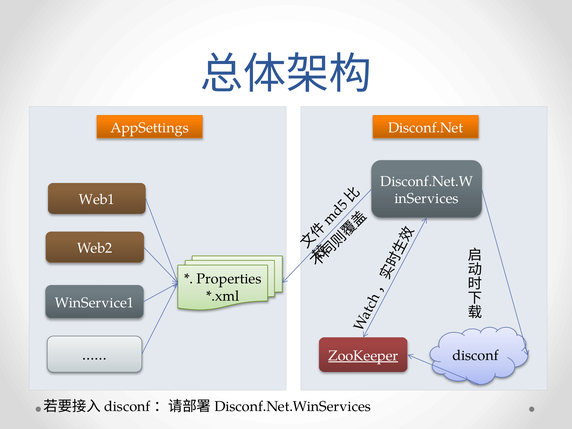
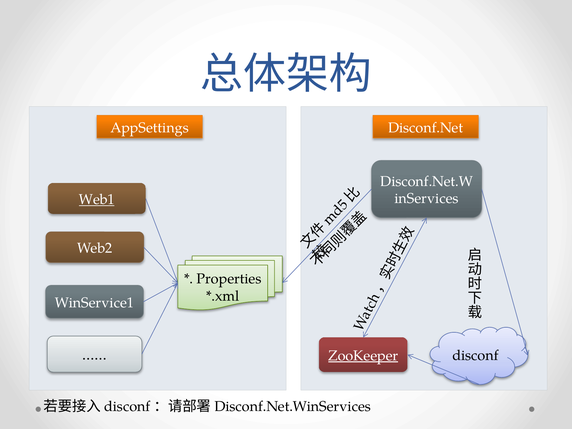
Web1 underline: none -> present
